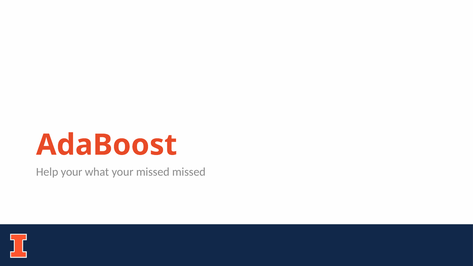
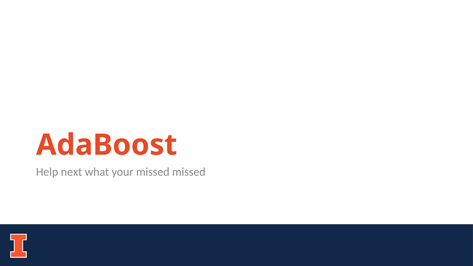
Help your: your -> next
